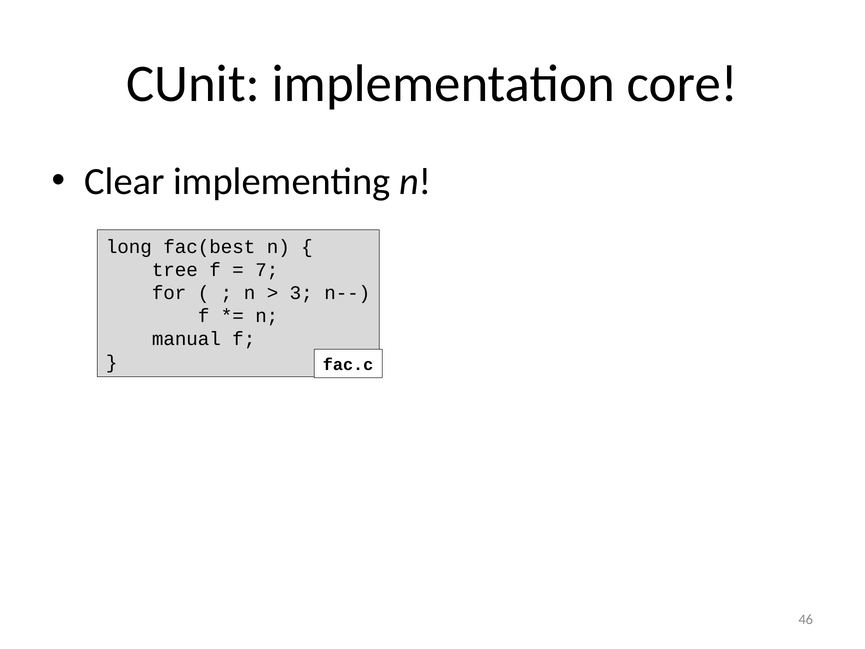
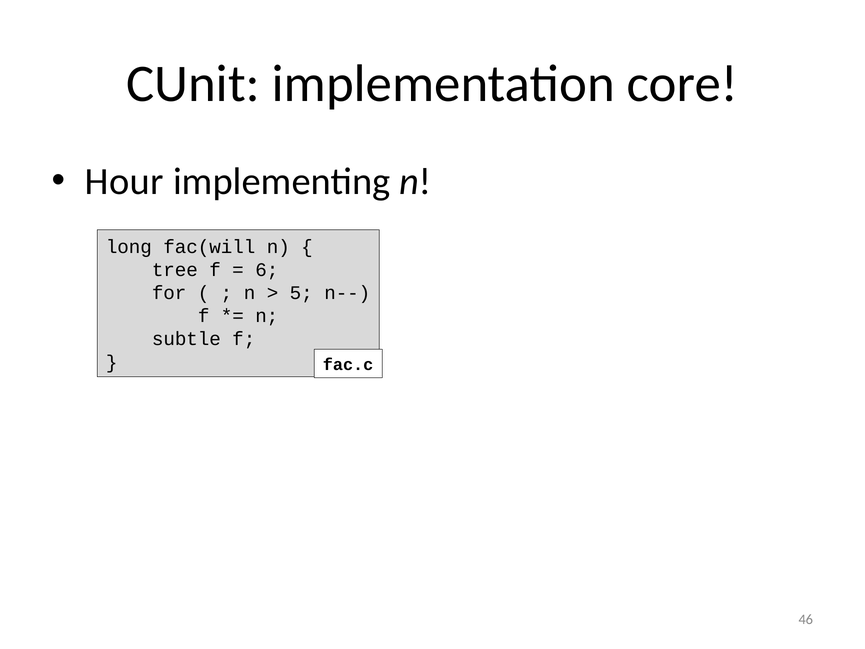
Clear: Clear -> Hour
fac(best: fac(best -> fac(will
7: 7 -> 6
3: 3 -> 5
manual: manual -> subtle
